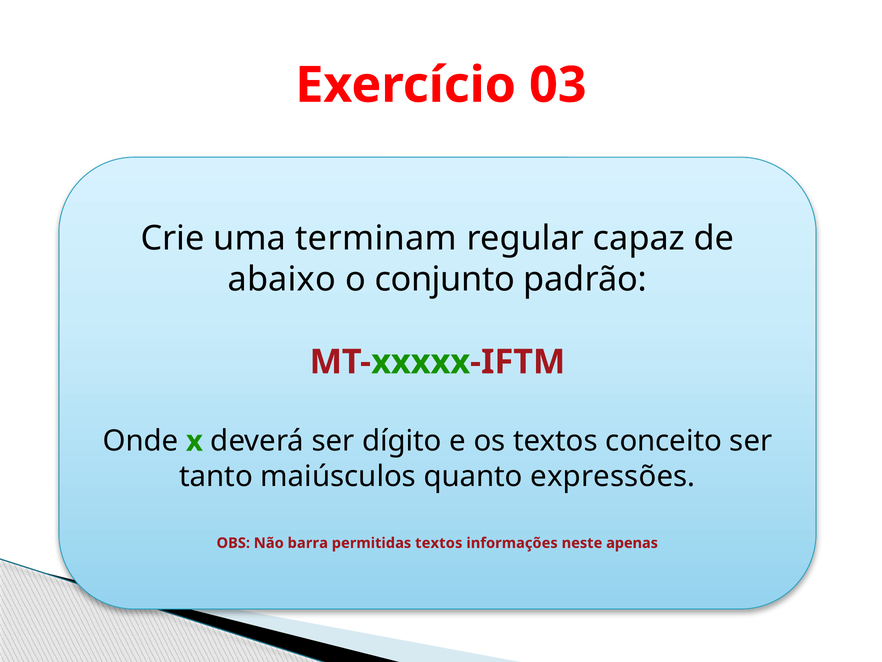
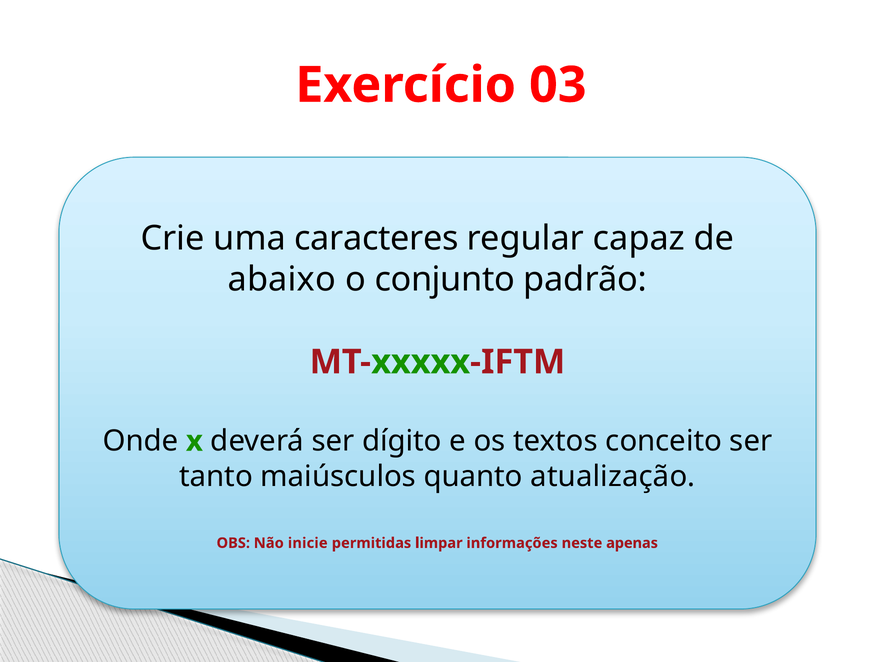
terminam: terminam -> caracteres
expressões: expressões -> atualização
barra: barra -> inicie
permitidas textos: textos -> limpar
